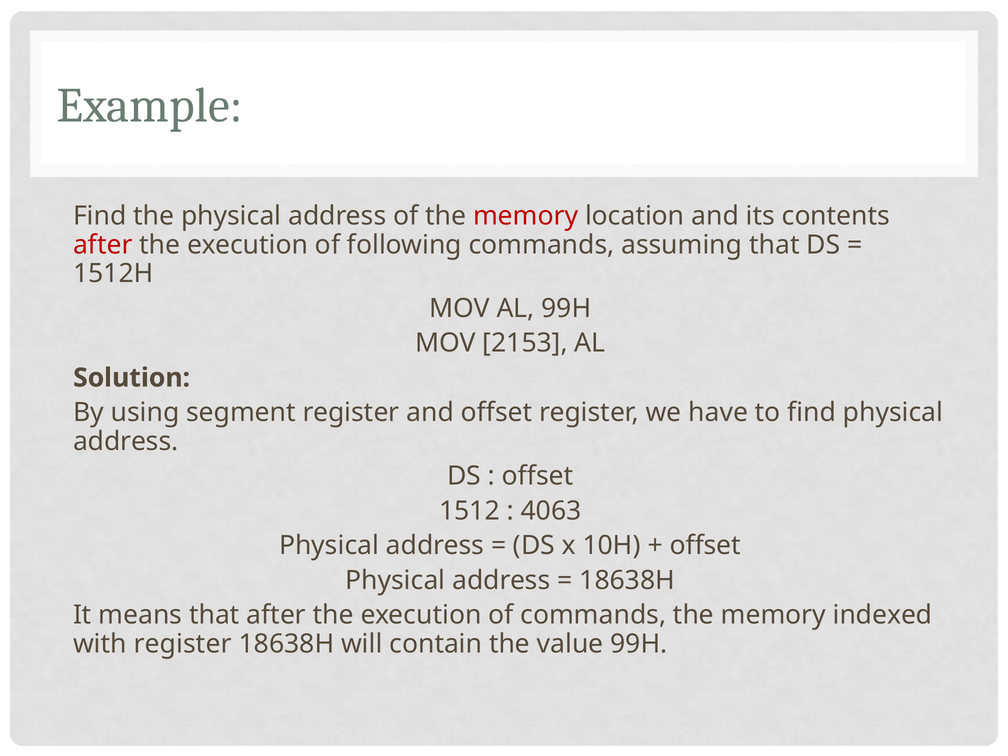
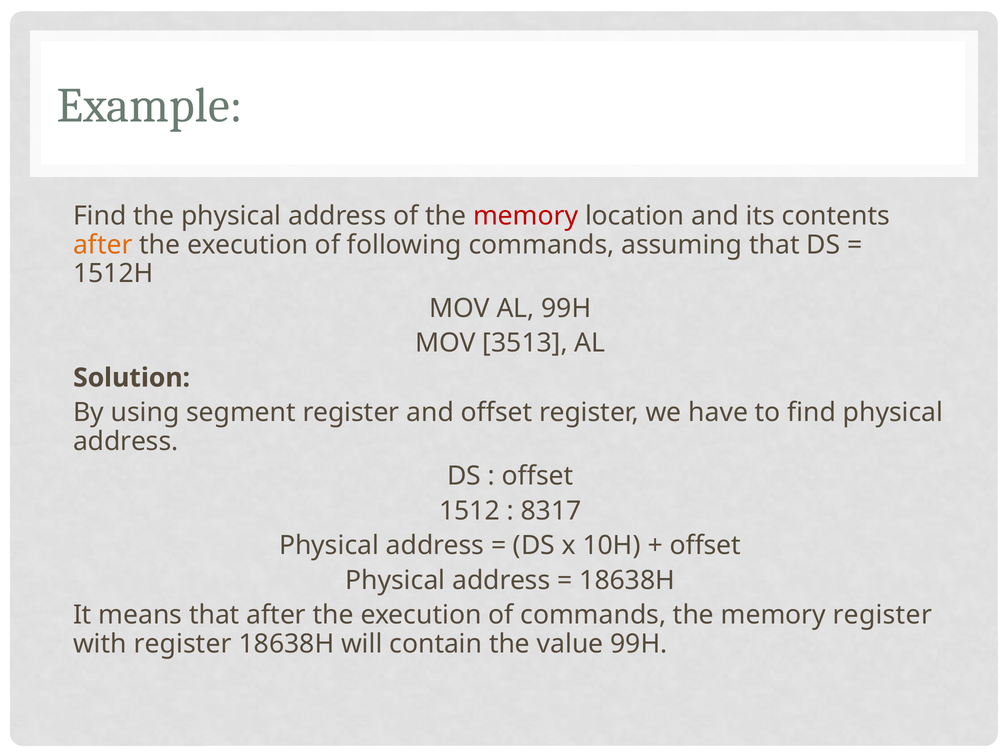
after at (103, 245) colour: red -> orange
2153: 2153 -> 3513
4063: 4063 -> 8317
memory indexed: indexed -> register
